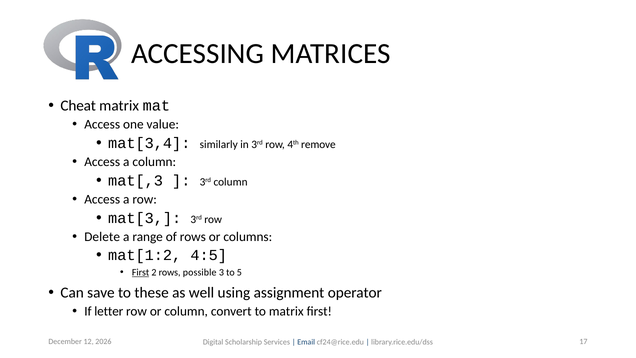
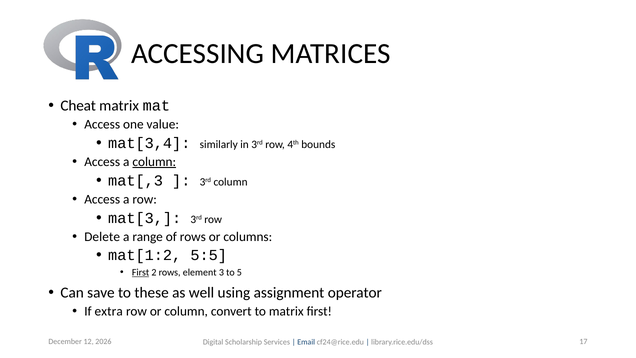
remove: remove -> bounds
column at (154, 162) underline: none -> present
4:5: 4:5 -> 5:5
possible: possible -> element
letter: letter -> extra
